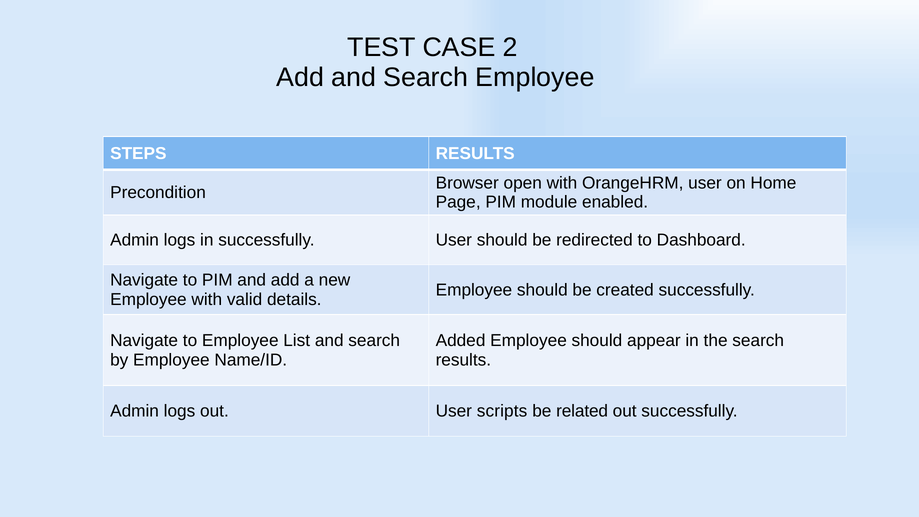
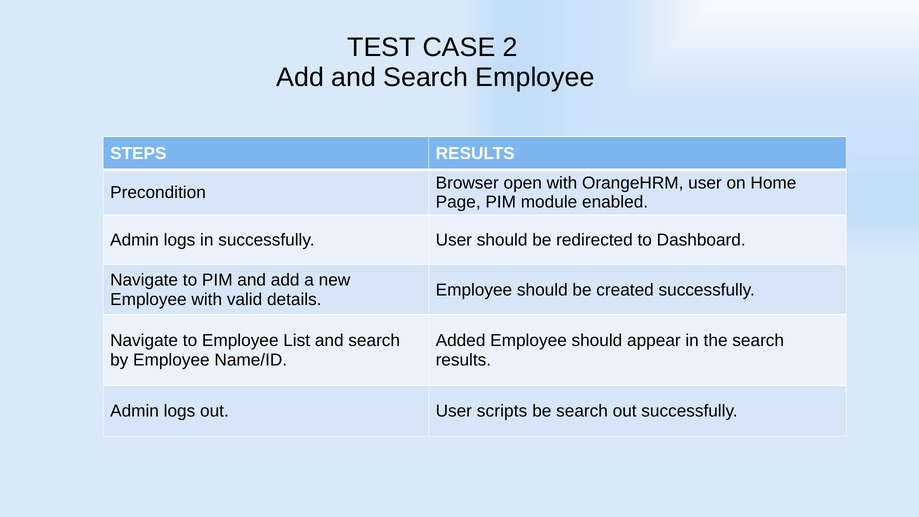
be related: related -> search
